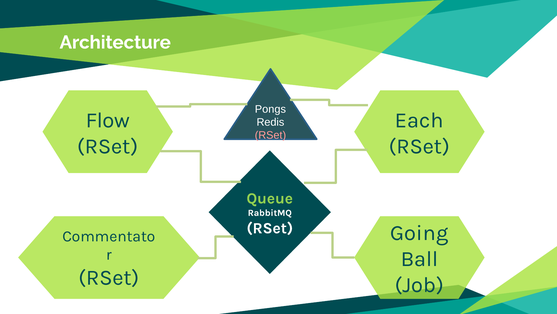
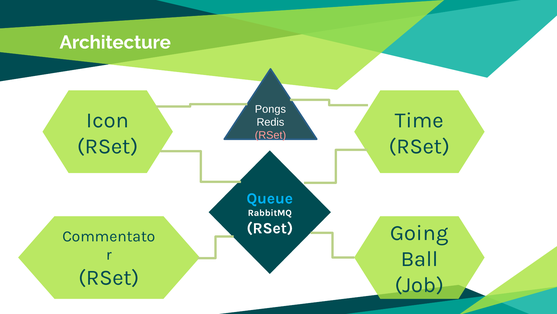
Flow: Flow -> Icon
Each: Each -> Time
Queue colour: light green -> light blue
